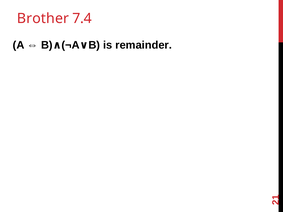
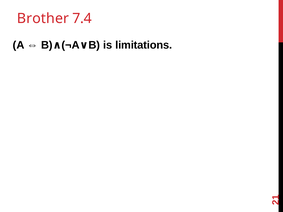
remainder: remainder -> limitations
